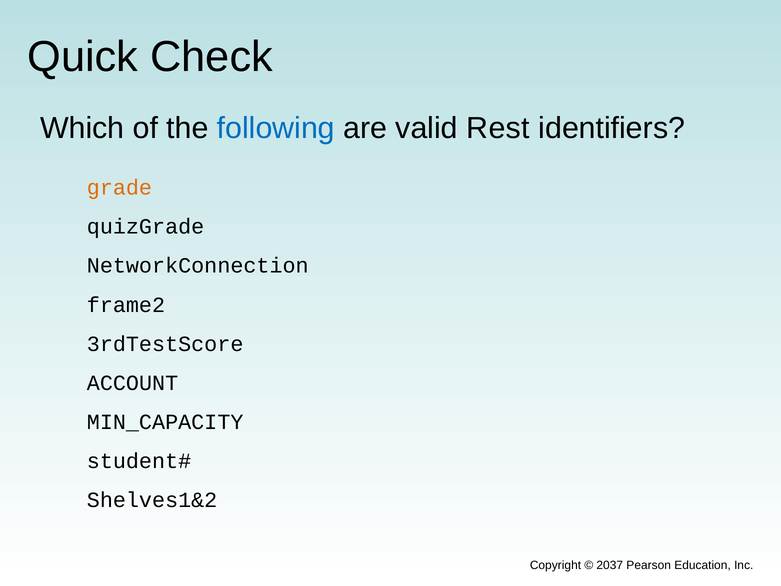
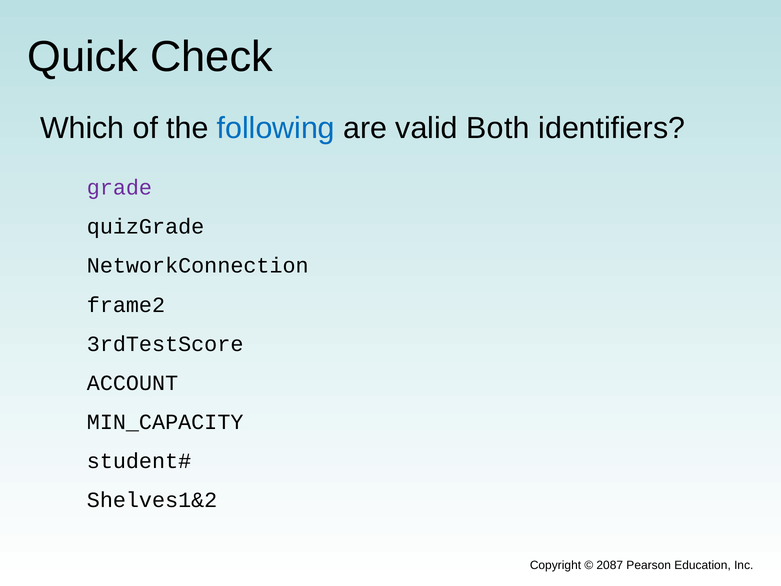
Rest: Rest -> Both
grade colour: orange -> purple
2037: 2037 -> 2087
